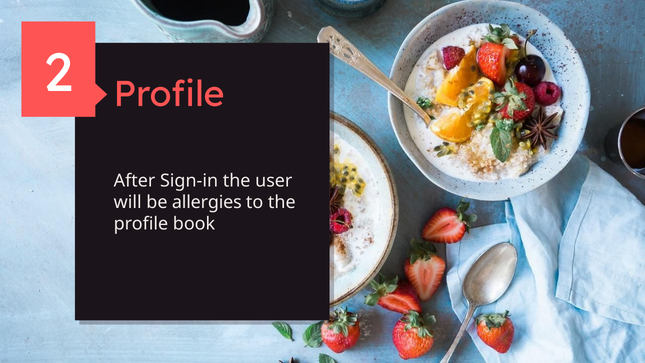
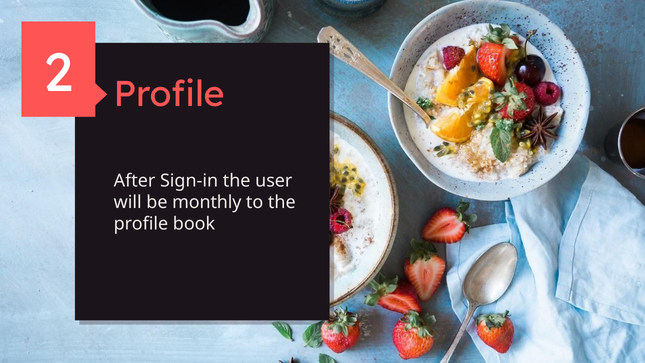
allergies: allergies -> monthly
